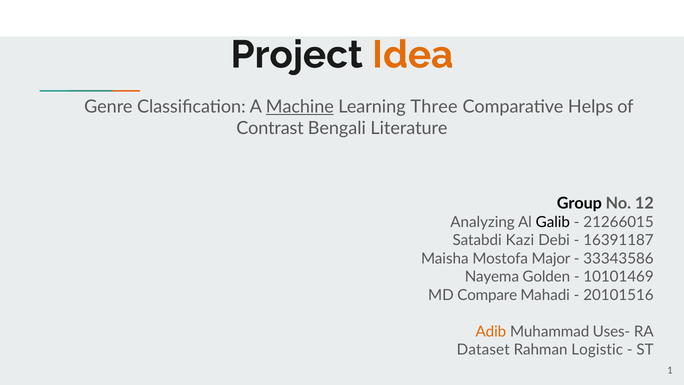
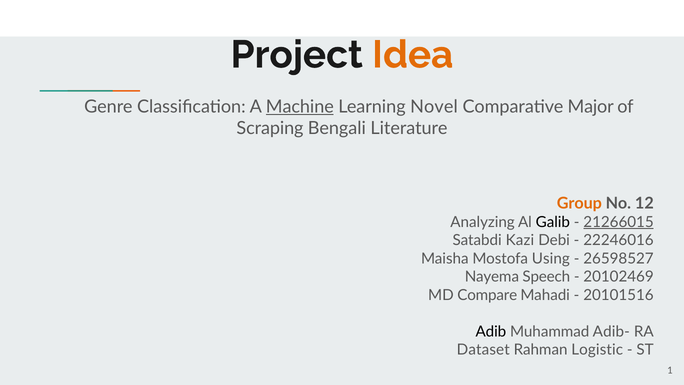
Three: Three -> Novel
Helps: Helps -> Major
Contrast: Contrast -> Scraping
Group colour: black -> orange
21266015 underline: none -> present
16391187: 16391187 -> 22246016
Major: Major -> Using
33343586: 33343586 -> 26598527
Golden: Golden -> Speech
10101469: 10101469 -> 20102469
Adib colour: orange -> black
Uses-: Uses- -> Adib-
